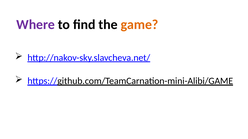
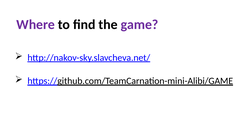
game colour: orange -> purple
